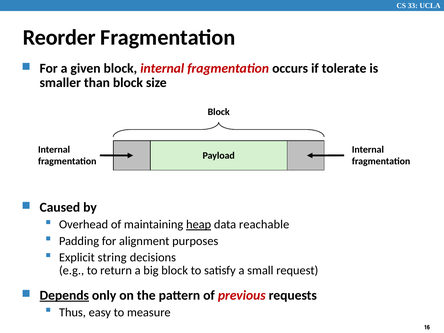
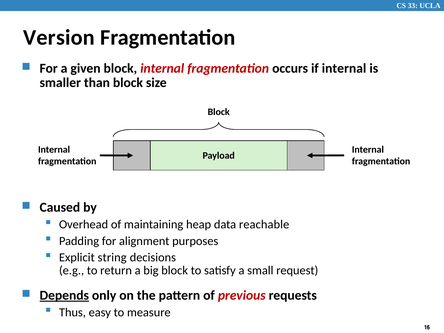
Reorder: Reorder -> Version
if tolerate: tolerate -> internal
heap underline: present -> none
